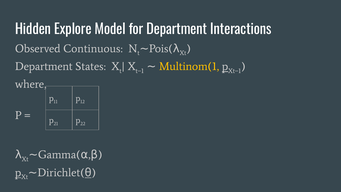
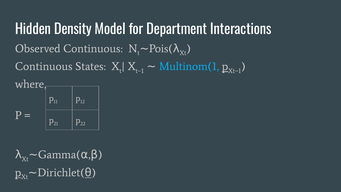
Explore: Explore -> Density
Department at (44, 66): Department -> Continuous
Multinom(1 colour: yellow -> light blue
